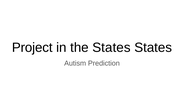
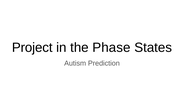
the States: States -> Phase
